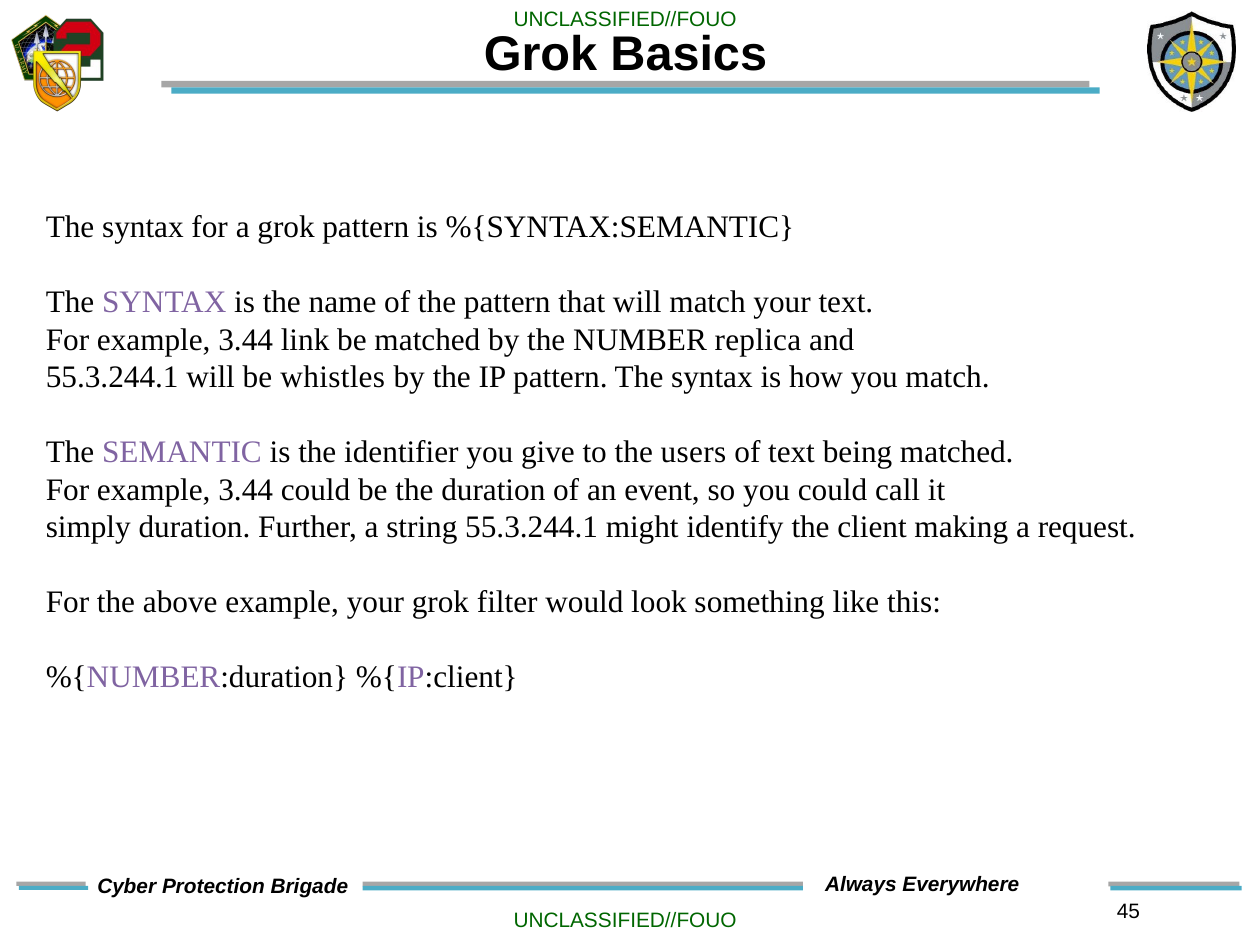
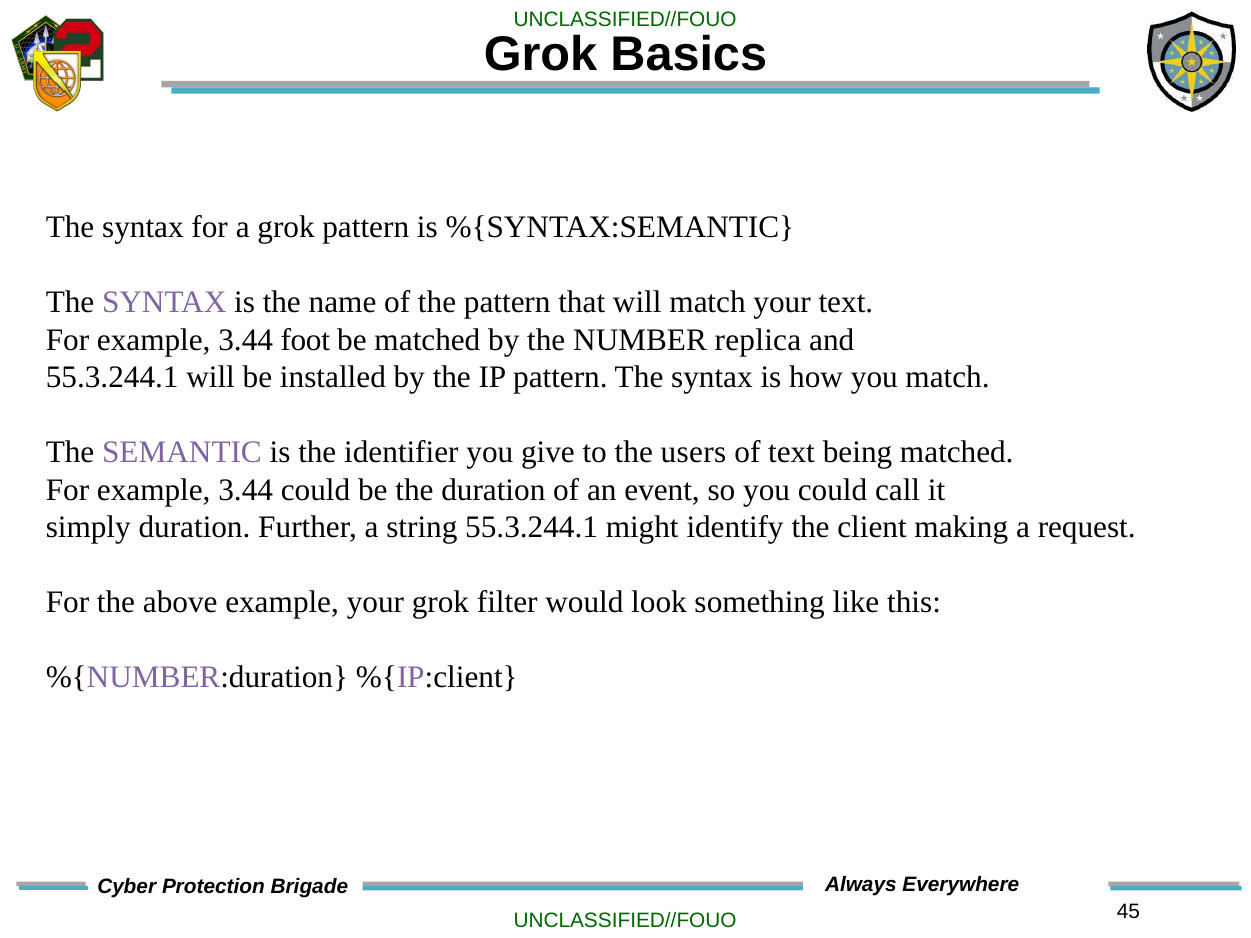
link: link -> foot
whistles: whistles -> installed
